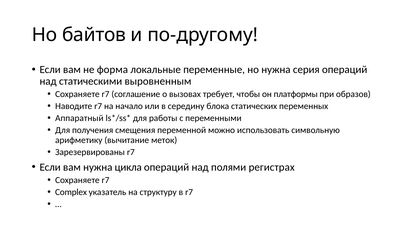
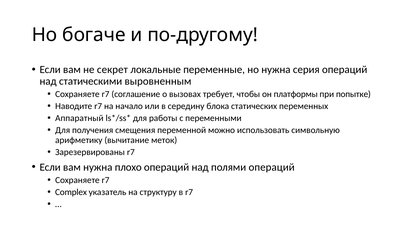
байтов: байтов -> богаче
форма: форма -> секрет
образов: образов -> попытке
цикла: цикла -> плохо
полями регистрах: регистрах -> операций
